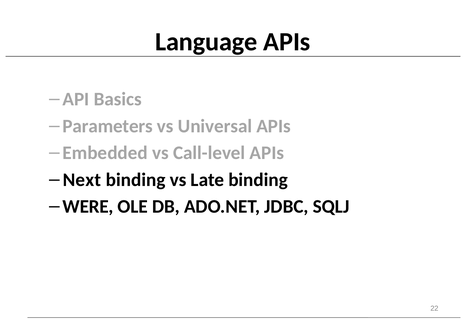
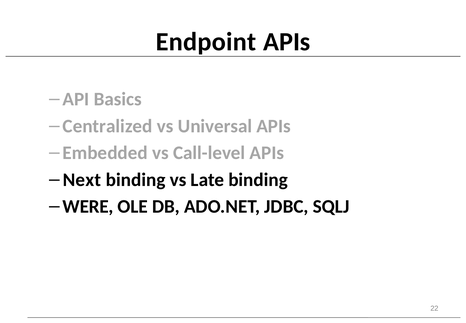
Language: Language -> Endpoint
Parameters: Parameters -> Centralized
